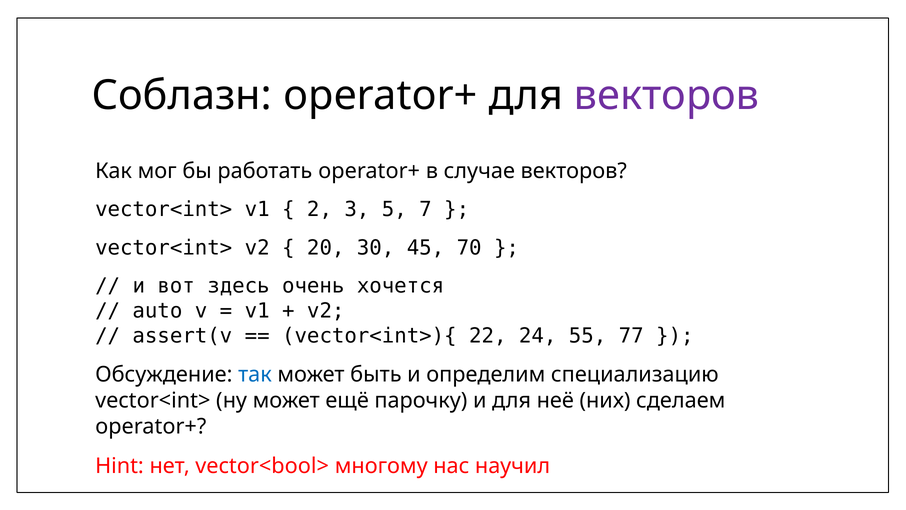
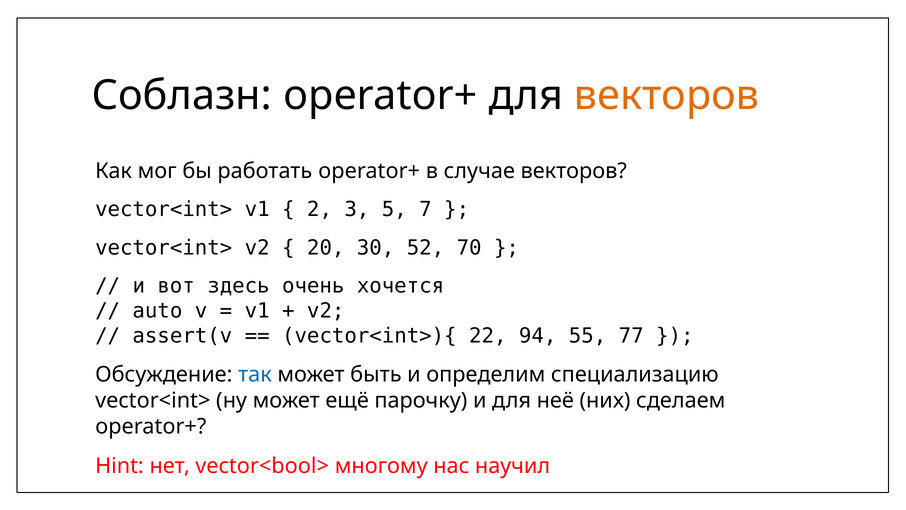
векторов at (667, 95) colour: purple -> orange
45: 45 -> 52
24: 24 -> 94
